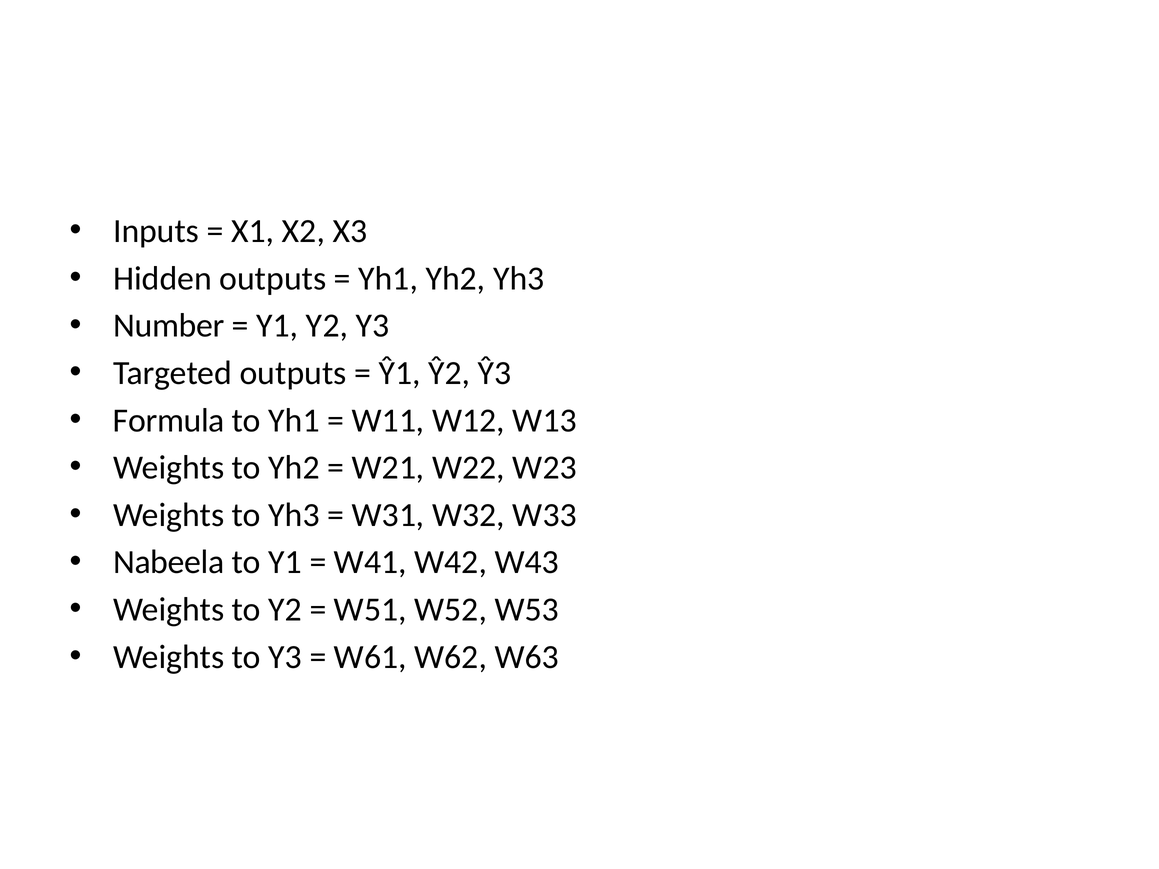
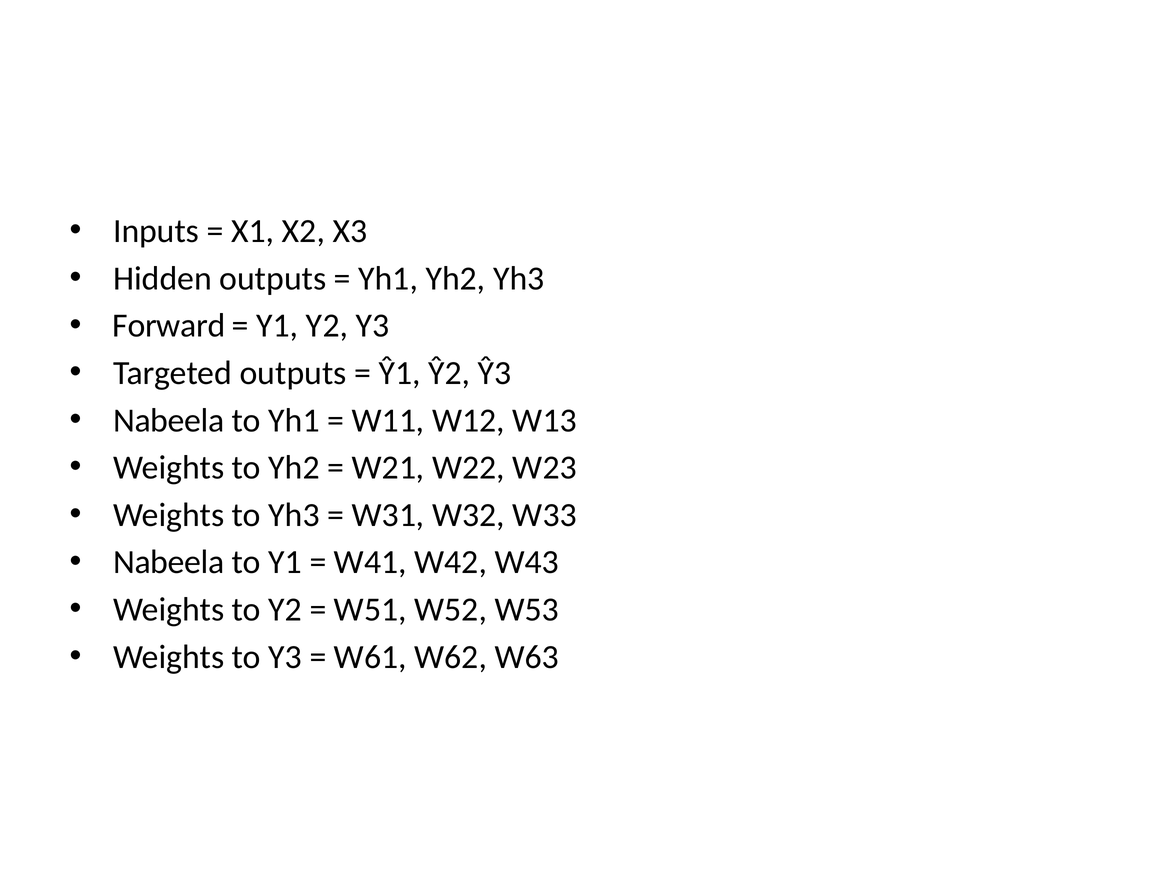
Number: Number -> Forward
Formula at (169, 421): Formula -> Nabeela
